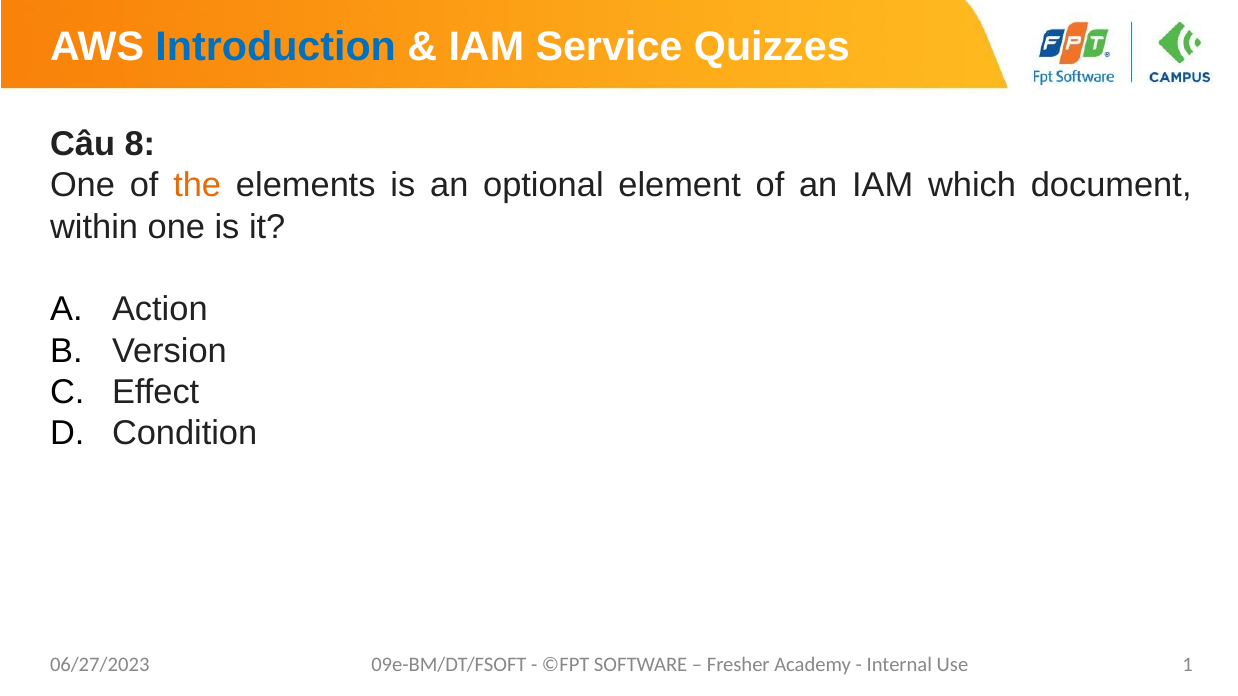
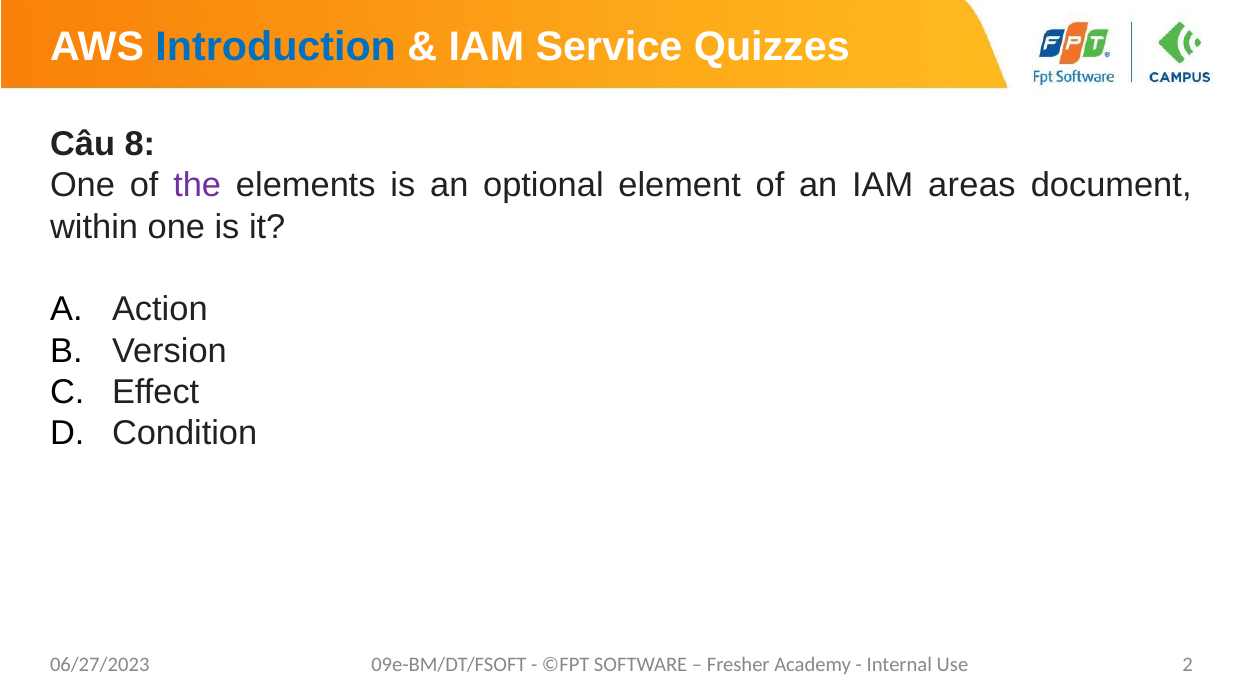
the colour: orange -> purple
which: which -> areas
1: 1 -> 2
